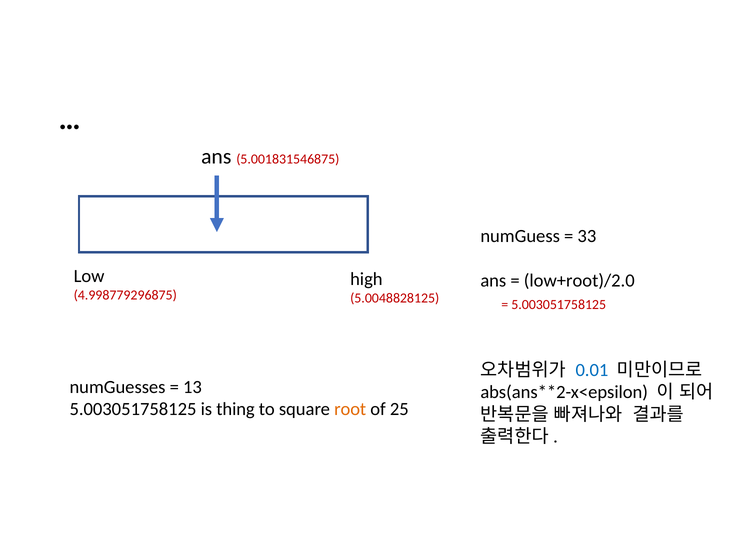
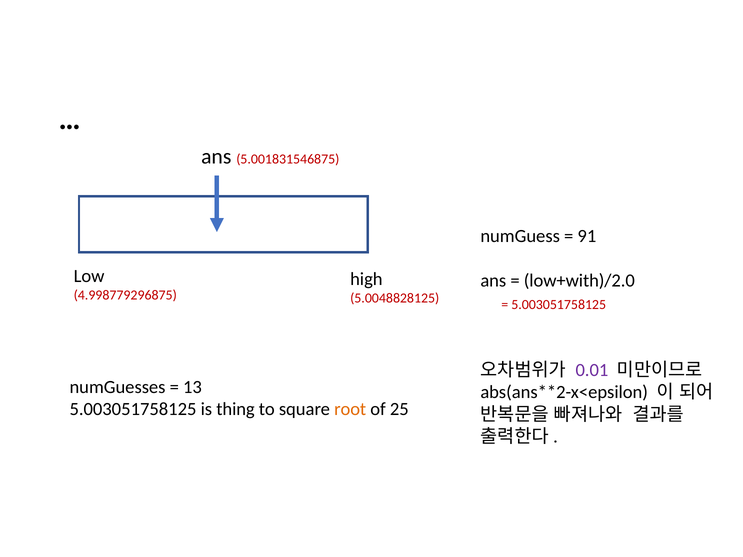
33: 33 -> 91
low+root)/2.0: low+root)/2.0 -> low+with)/2.0
0.01 colour: blue -> purple
